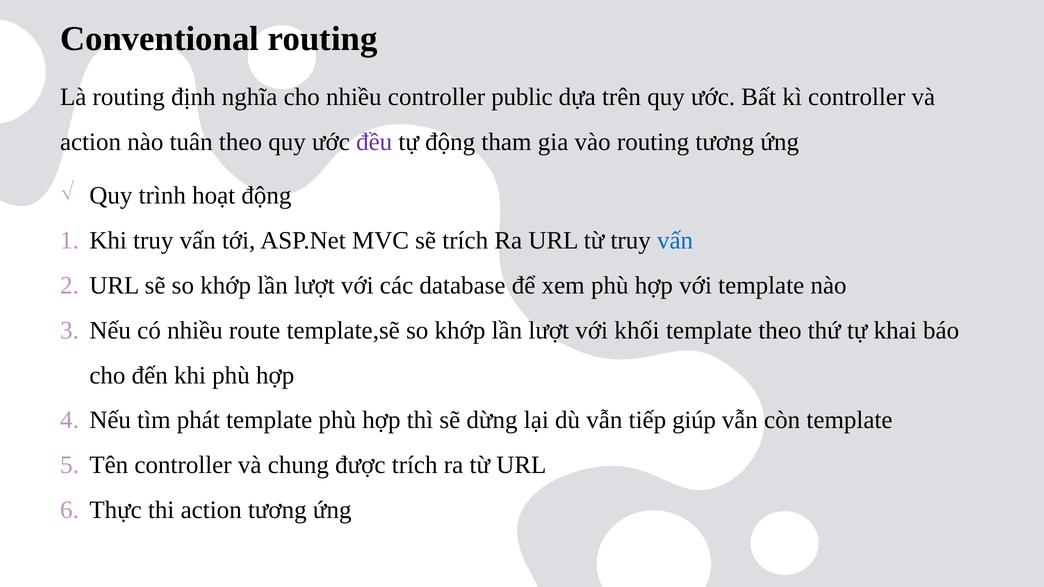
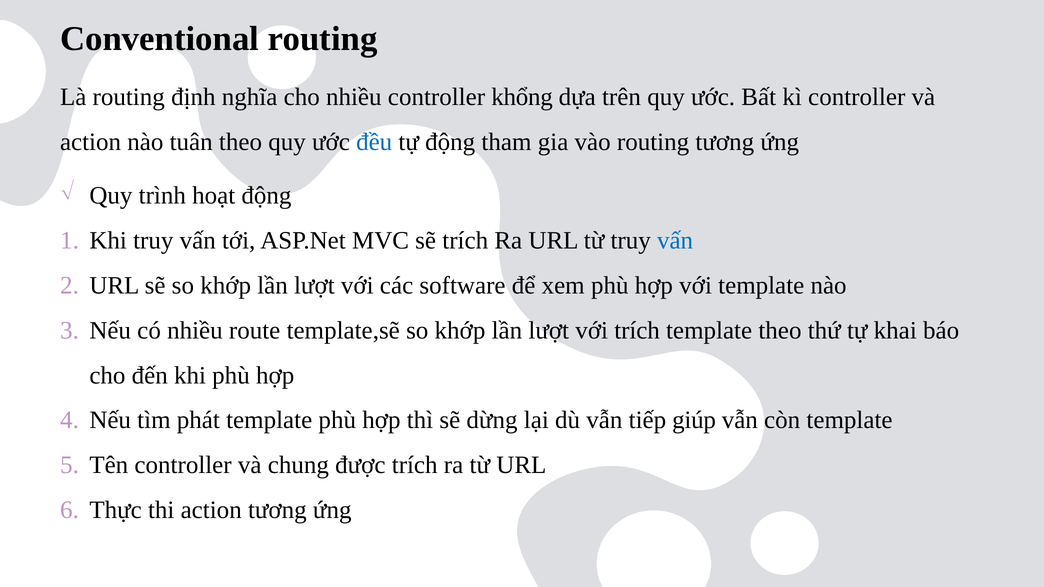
public: public -> khổng
đều colour: purple -> blue
database: database -> software
với khối: khối -> trích
